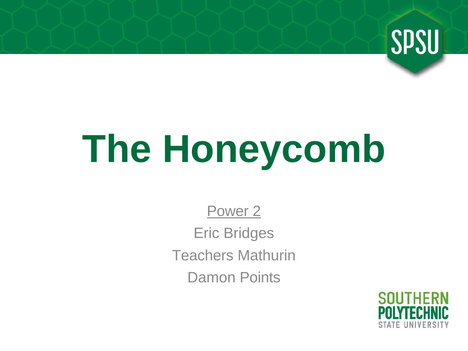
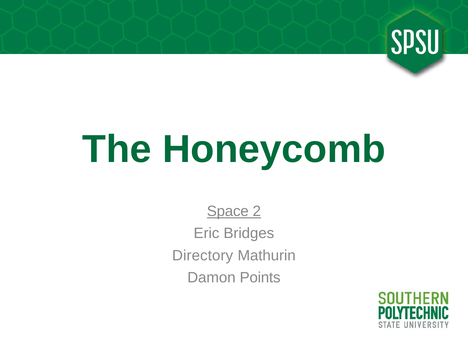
Power: Power -> Space
Teachers: Teachers -> Directory
